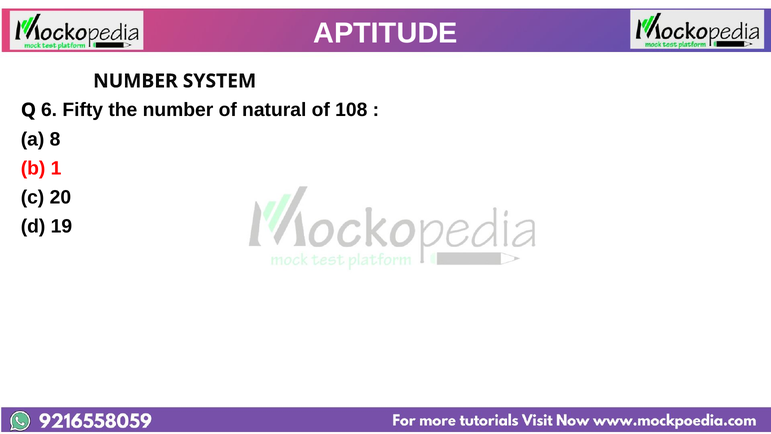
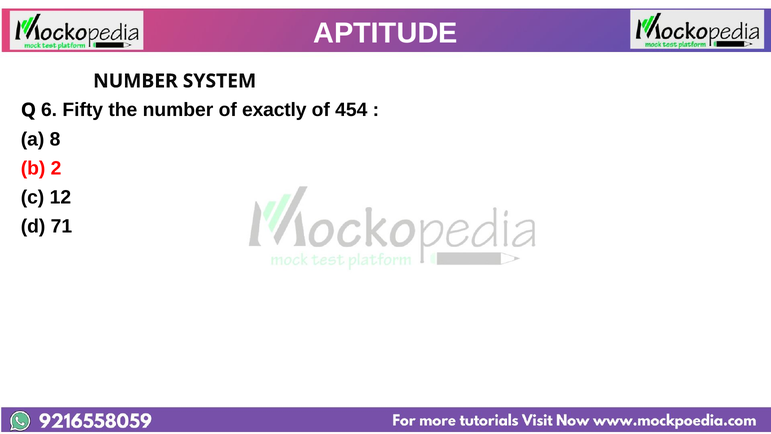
natural: natural -> exactly
108: 108 -> 454
1: 1 -> 2
20: 20 -> 12
19: 19 -> 71
